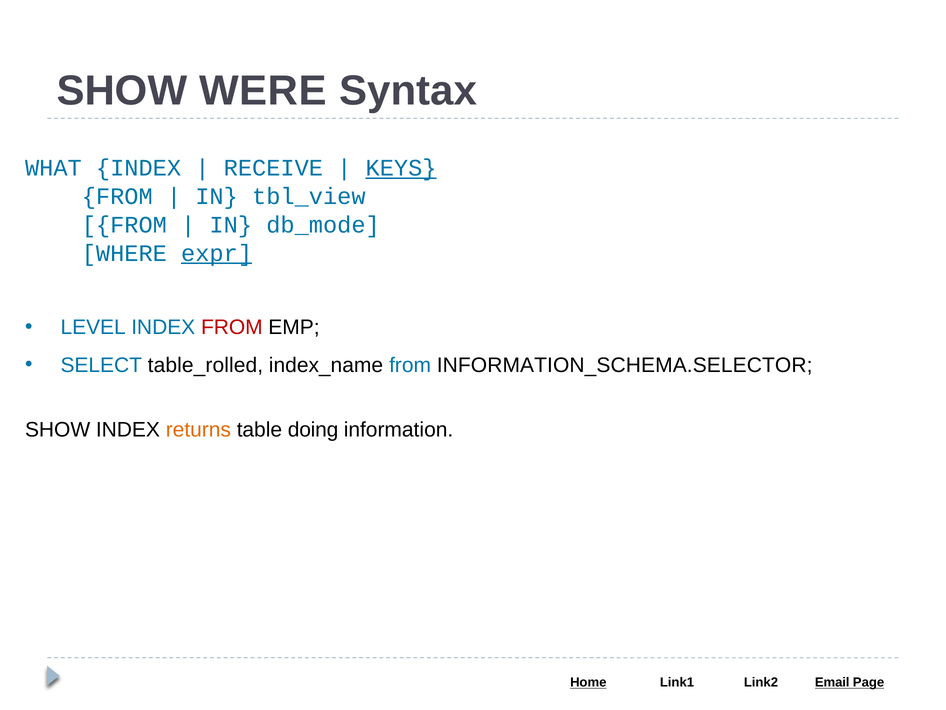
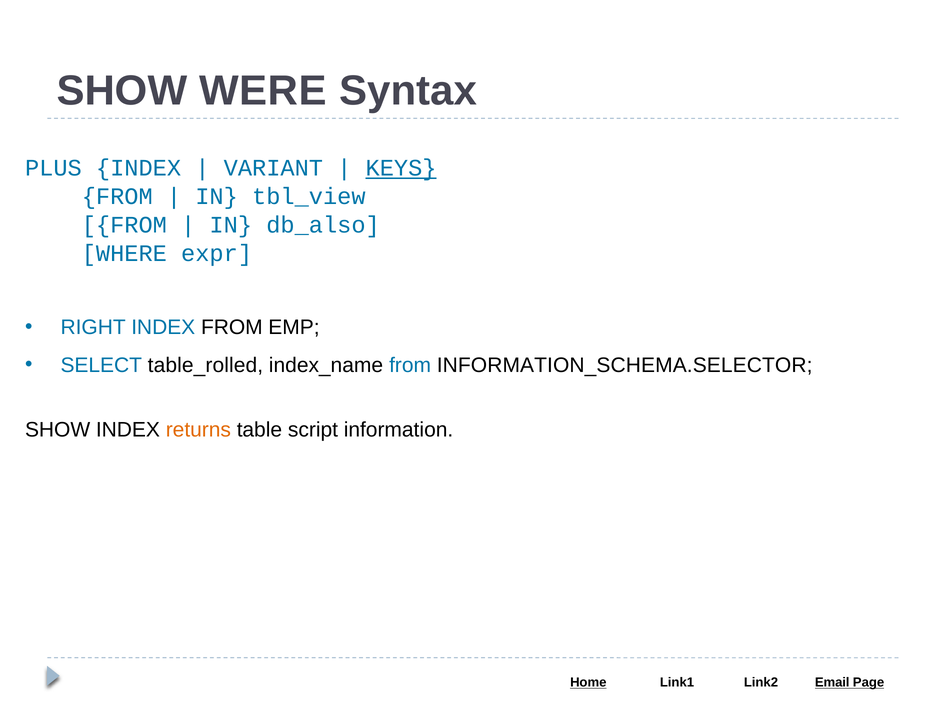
WHAT: WHAT -> PLUS
RECEIVE: RECEIVE -> VARIANT
db_mode: db_mode -> db_also
expr underline: present -> none
LEVEL: LEVEL -> RIGHT
FROM at (232, 327) colour: red -> black
doing: doing -> script
